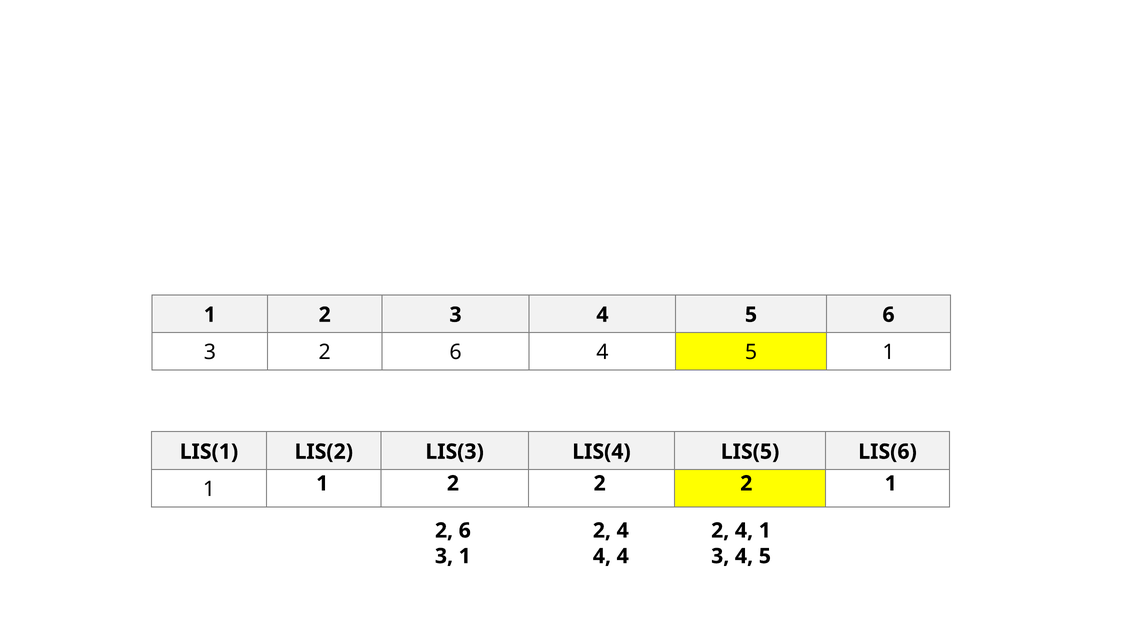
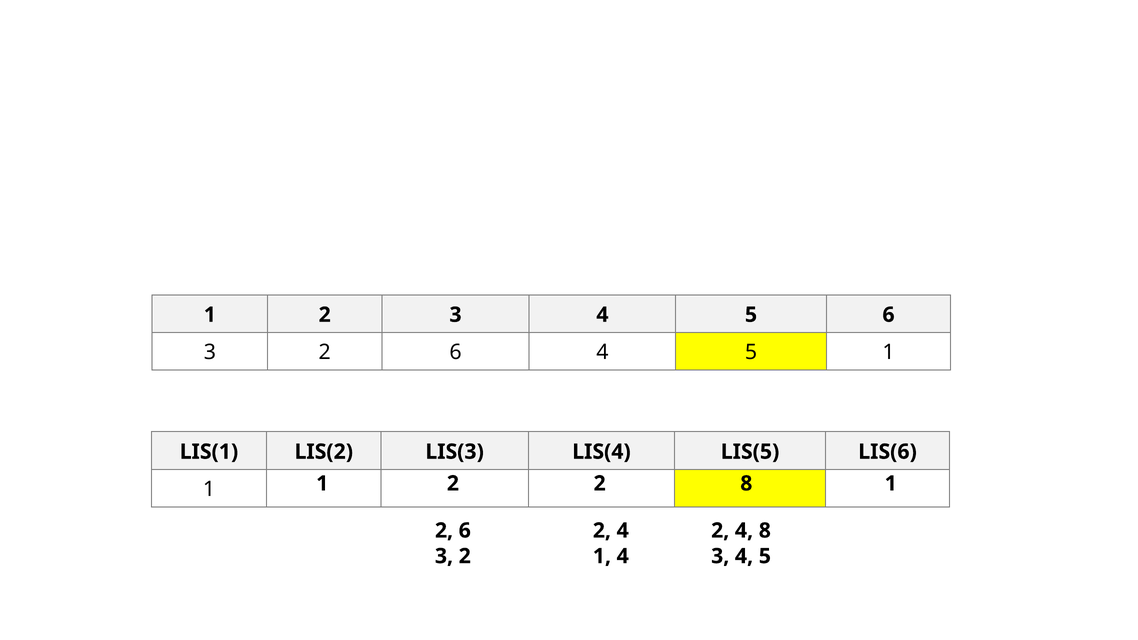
2 2 2: 2 -> 8
4 1: 1 -> 8
1 at (465, 556): 1 -> 2
4 at (602, 556): 4 -> 1
